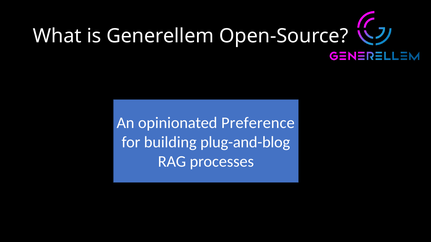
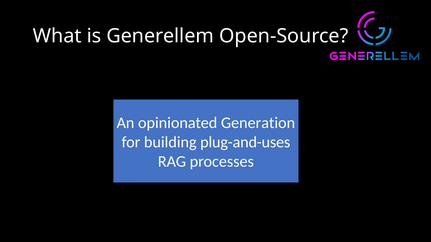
Preference: Preference -> Generation
plug-and-blog: plug-and-blog -> plug-and-uses
